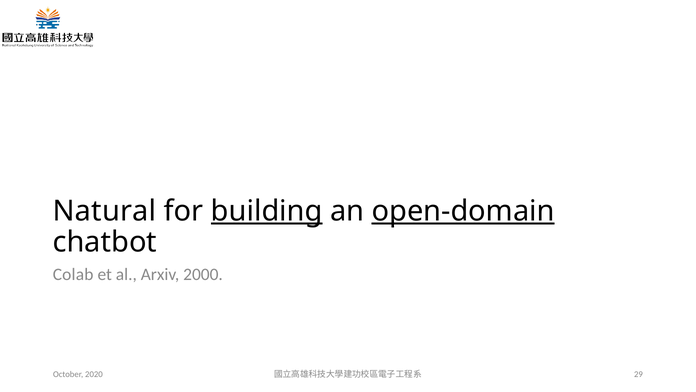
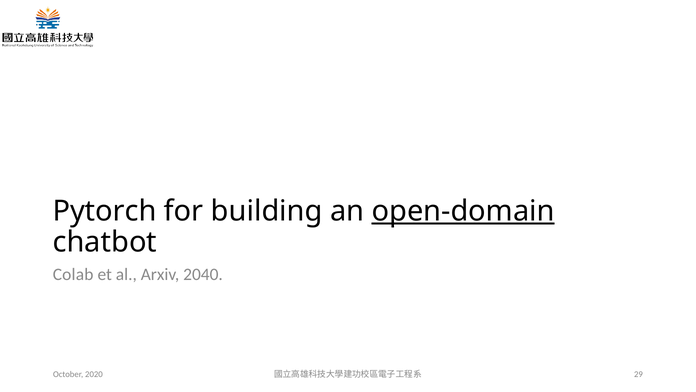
Natural: Natural -> Pytorch
building underline: present -> none
2000: 2000 -> 2040
